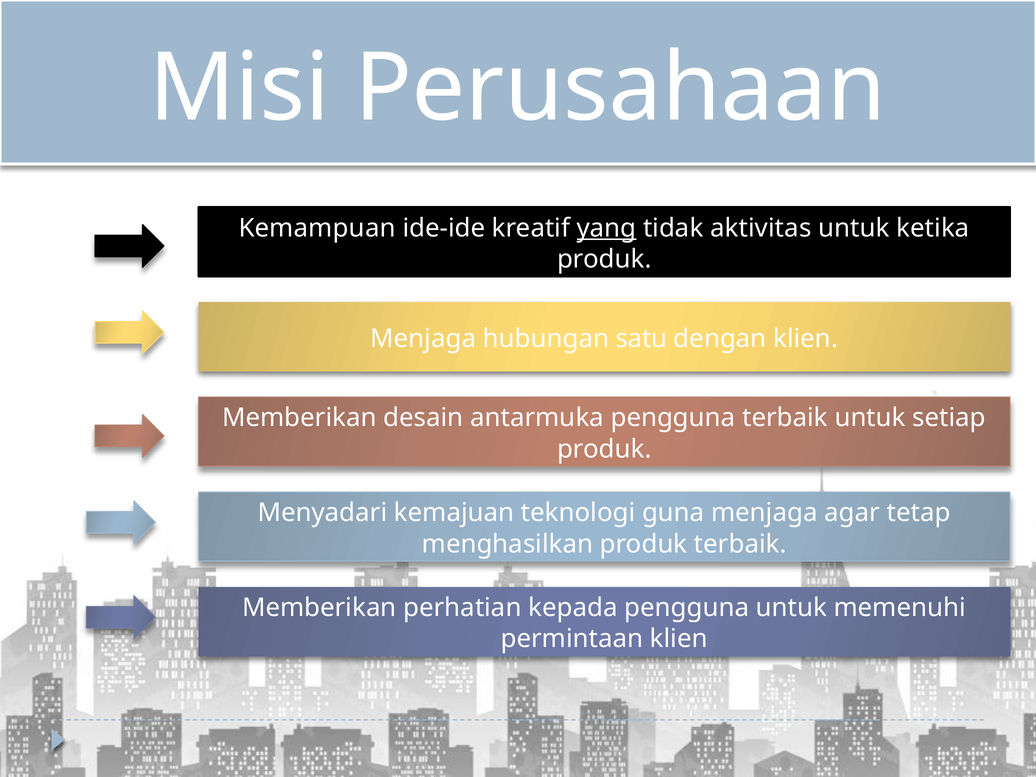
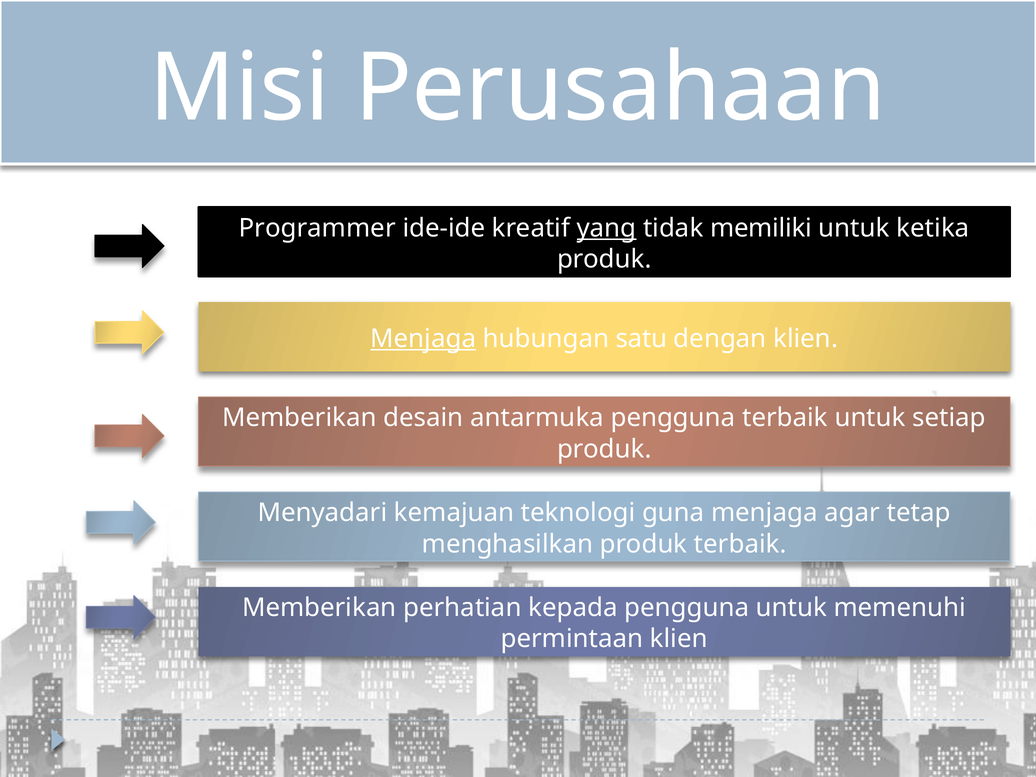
Kemampuan: Kemampuan -> Programmer
aktivitas: aktivitas -> memiliki
Menjaga at (423, 338) underline: none -> present
